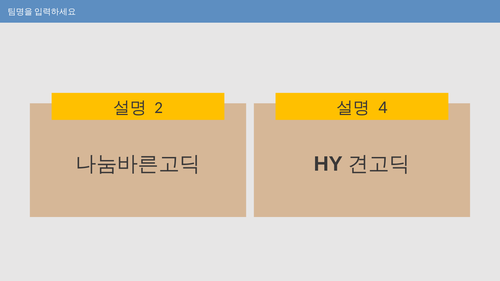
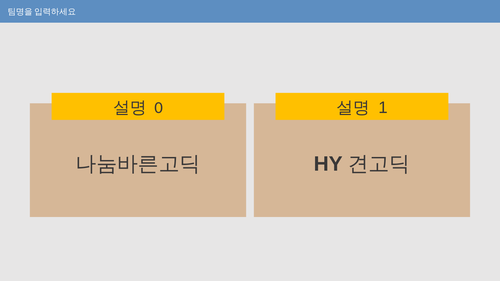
2: 2 -> 0
4: 4 -> 1
